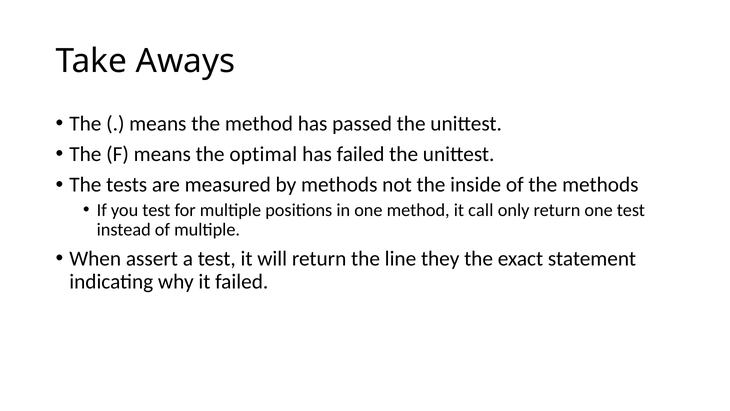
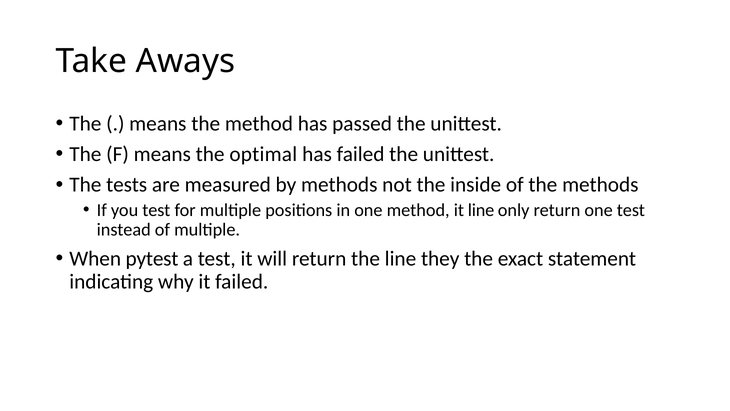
it call: call -> line
assert: assert -> pytest
